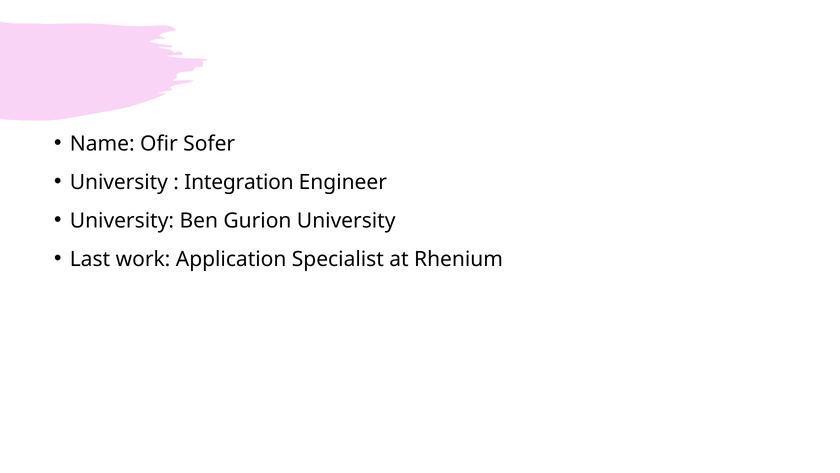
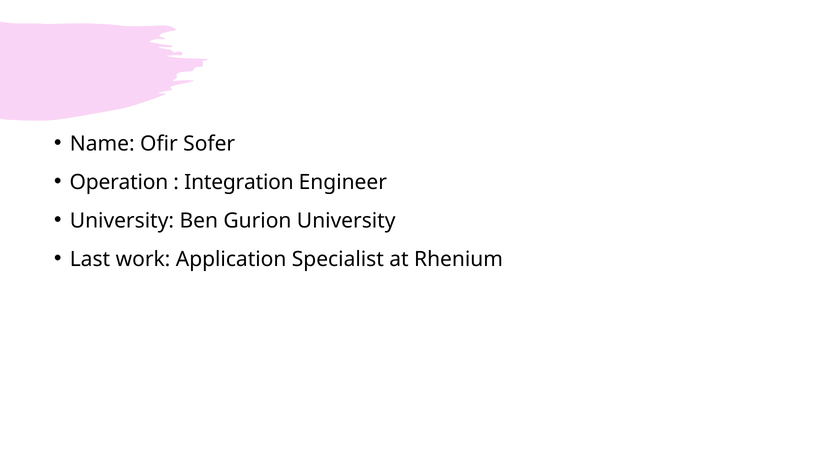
University at (119, 182): University -> Operation
